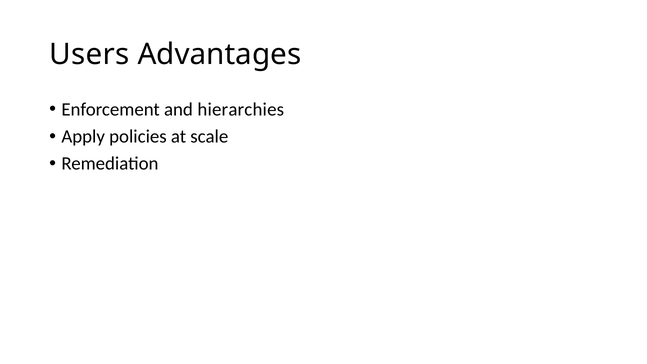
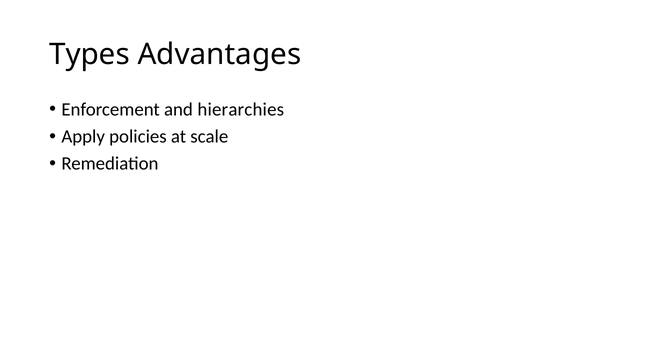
Users: Users -> Types
